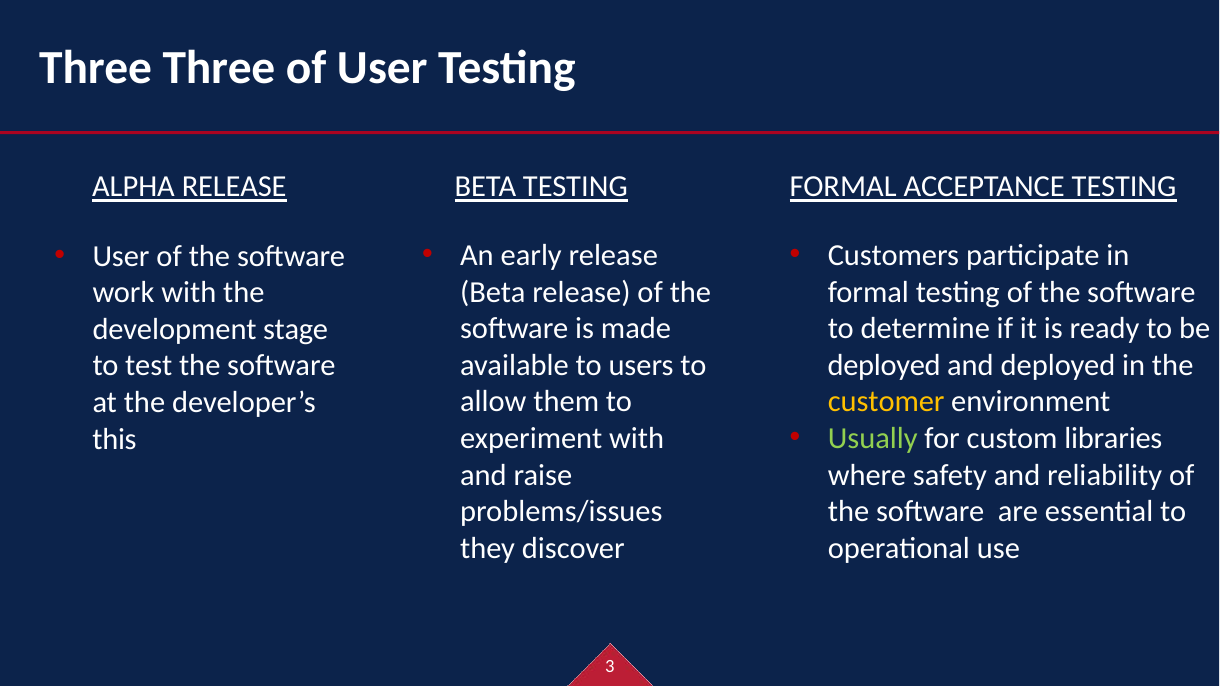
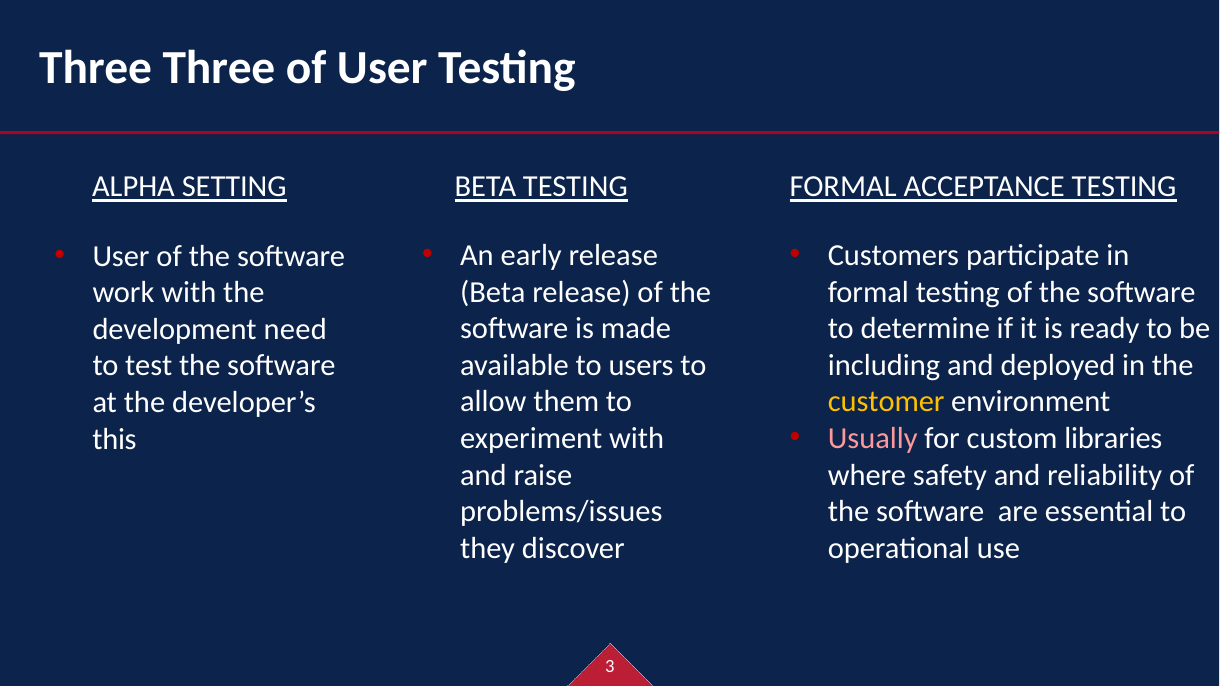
ALPHA RELEASE: RELEASE -> SETTING
stage: stage -> need
deployed at (884, 365): deployed -> including
Usually colour: light green -> pink
